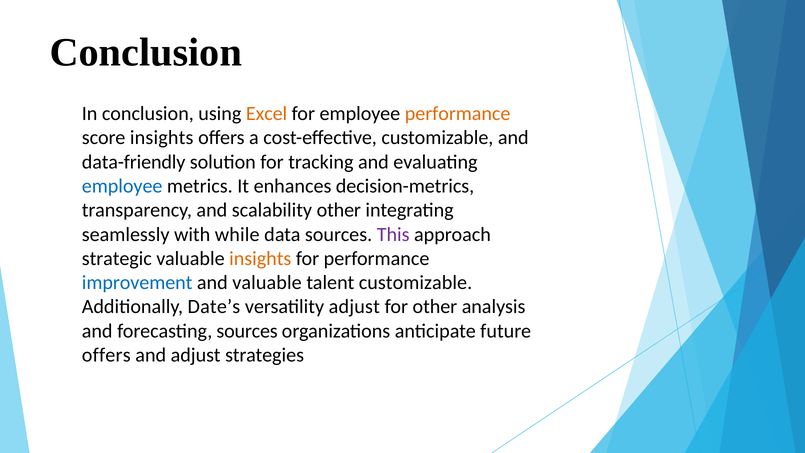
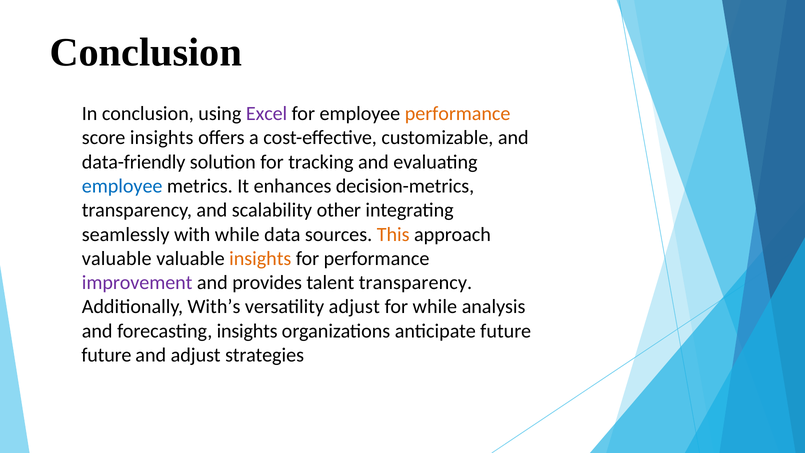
Excel colour: orange -> purple
This colour: purple -> orange
strategic at (117, 258): strategic -> valuable
improvement colour: blue -> purple
and valuable: valuable -> provides
talent customizable: customizable -> transparency
Date’s: Date’s -> With’s
for other: other -> while
forecasting sources: sources -> insights
offers at (106, 355): offers -> future
